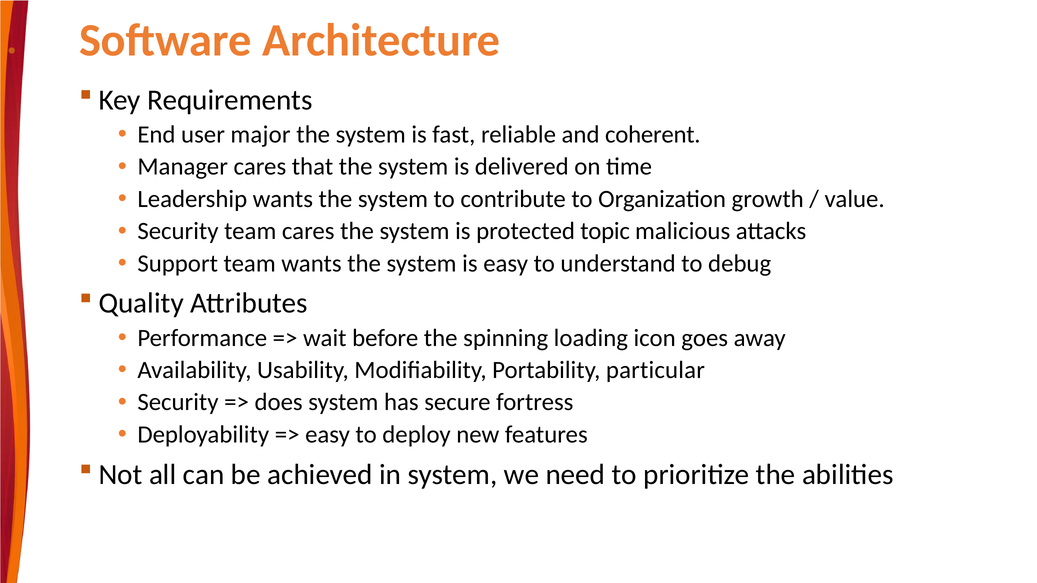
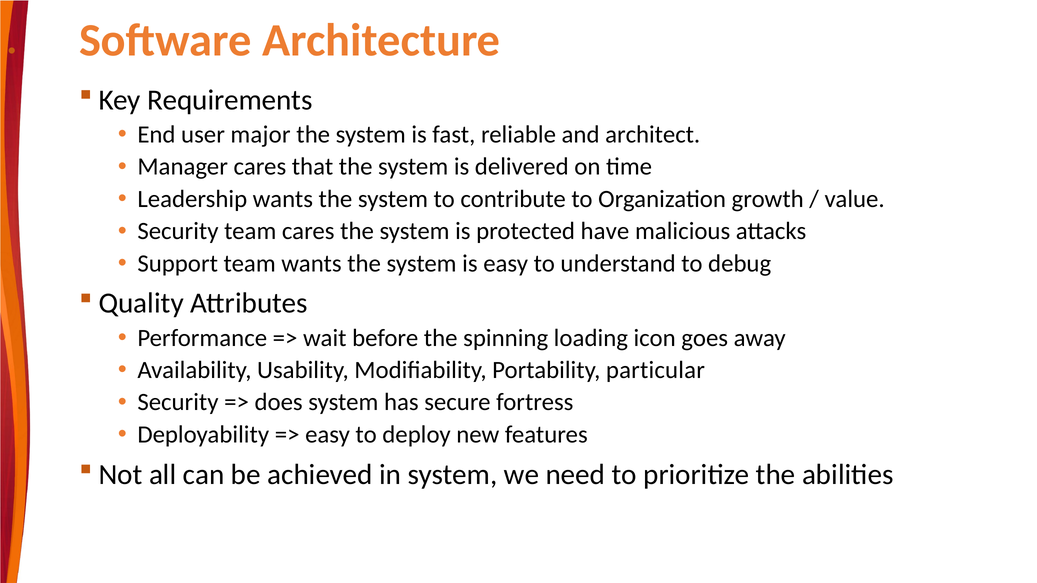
coherent: coherent -> architect
topic: topic -> have
